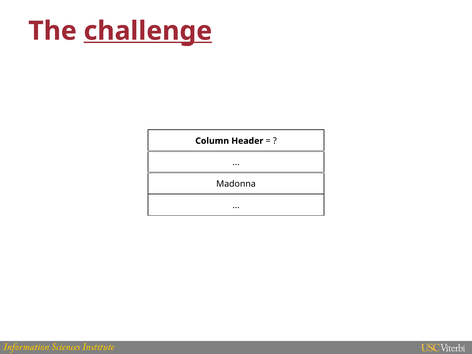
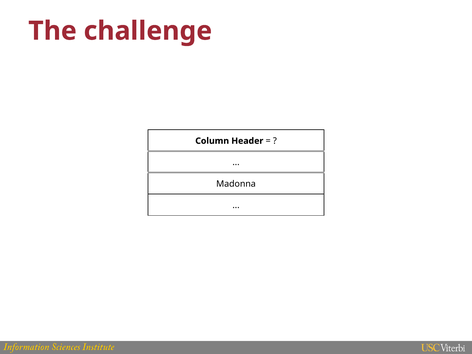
challenge underline: present -> none
